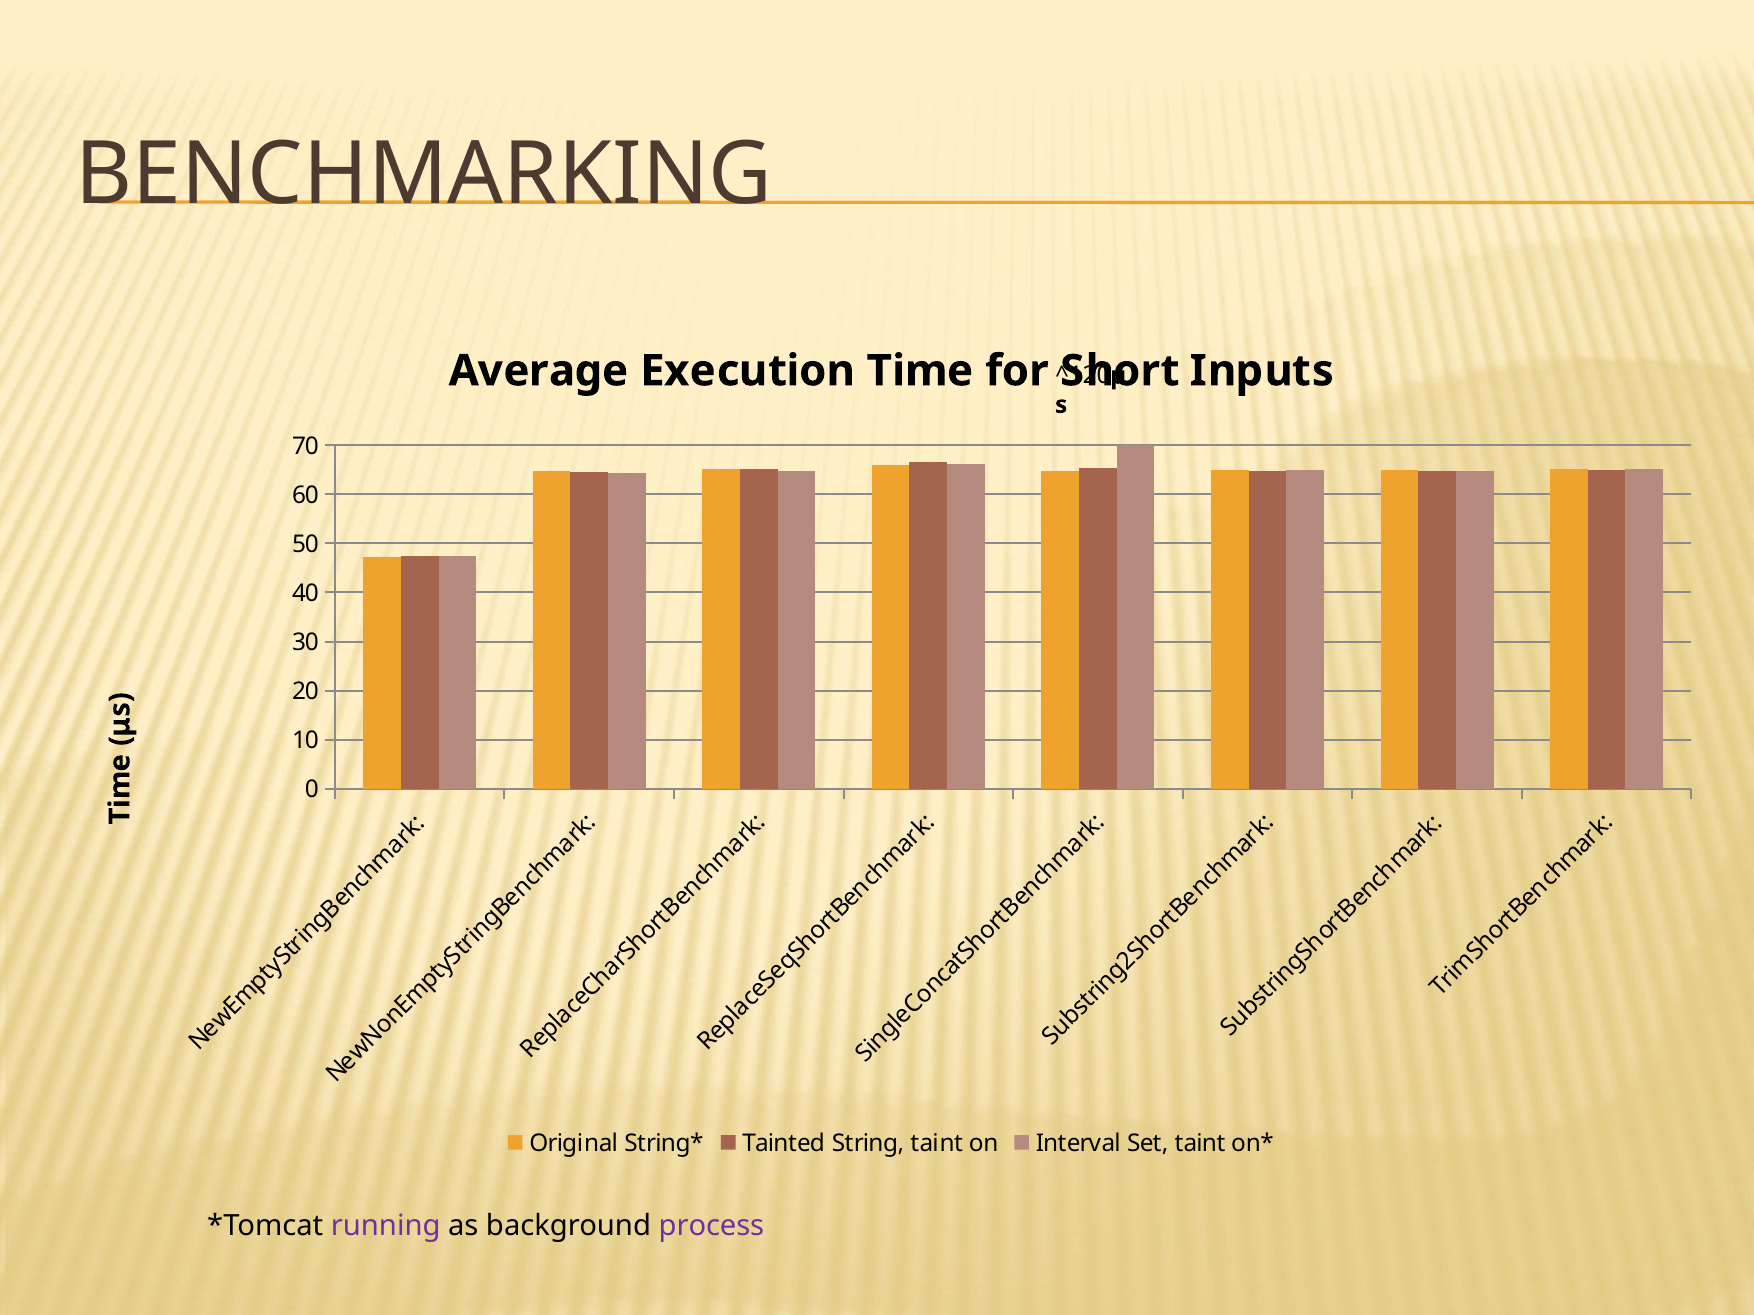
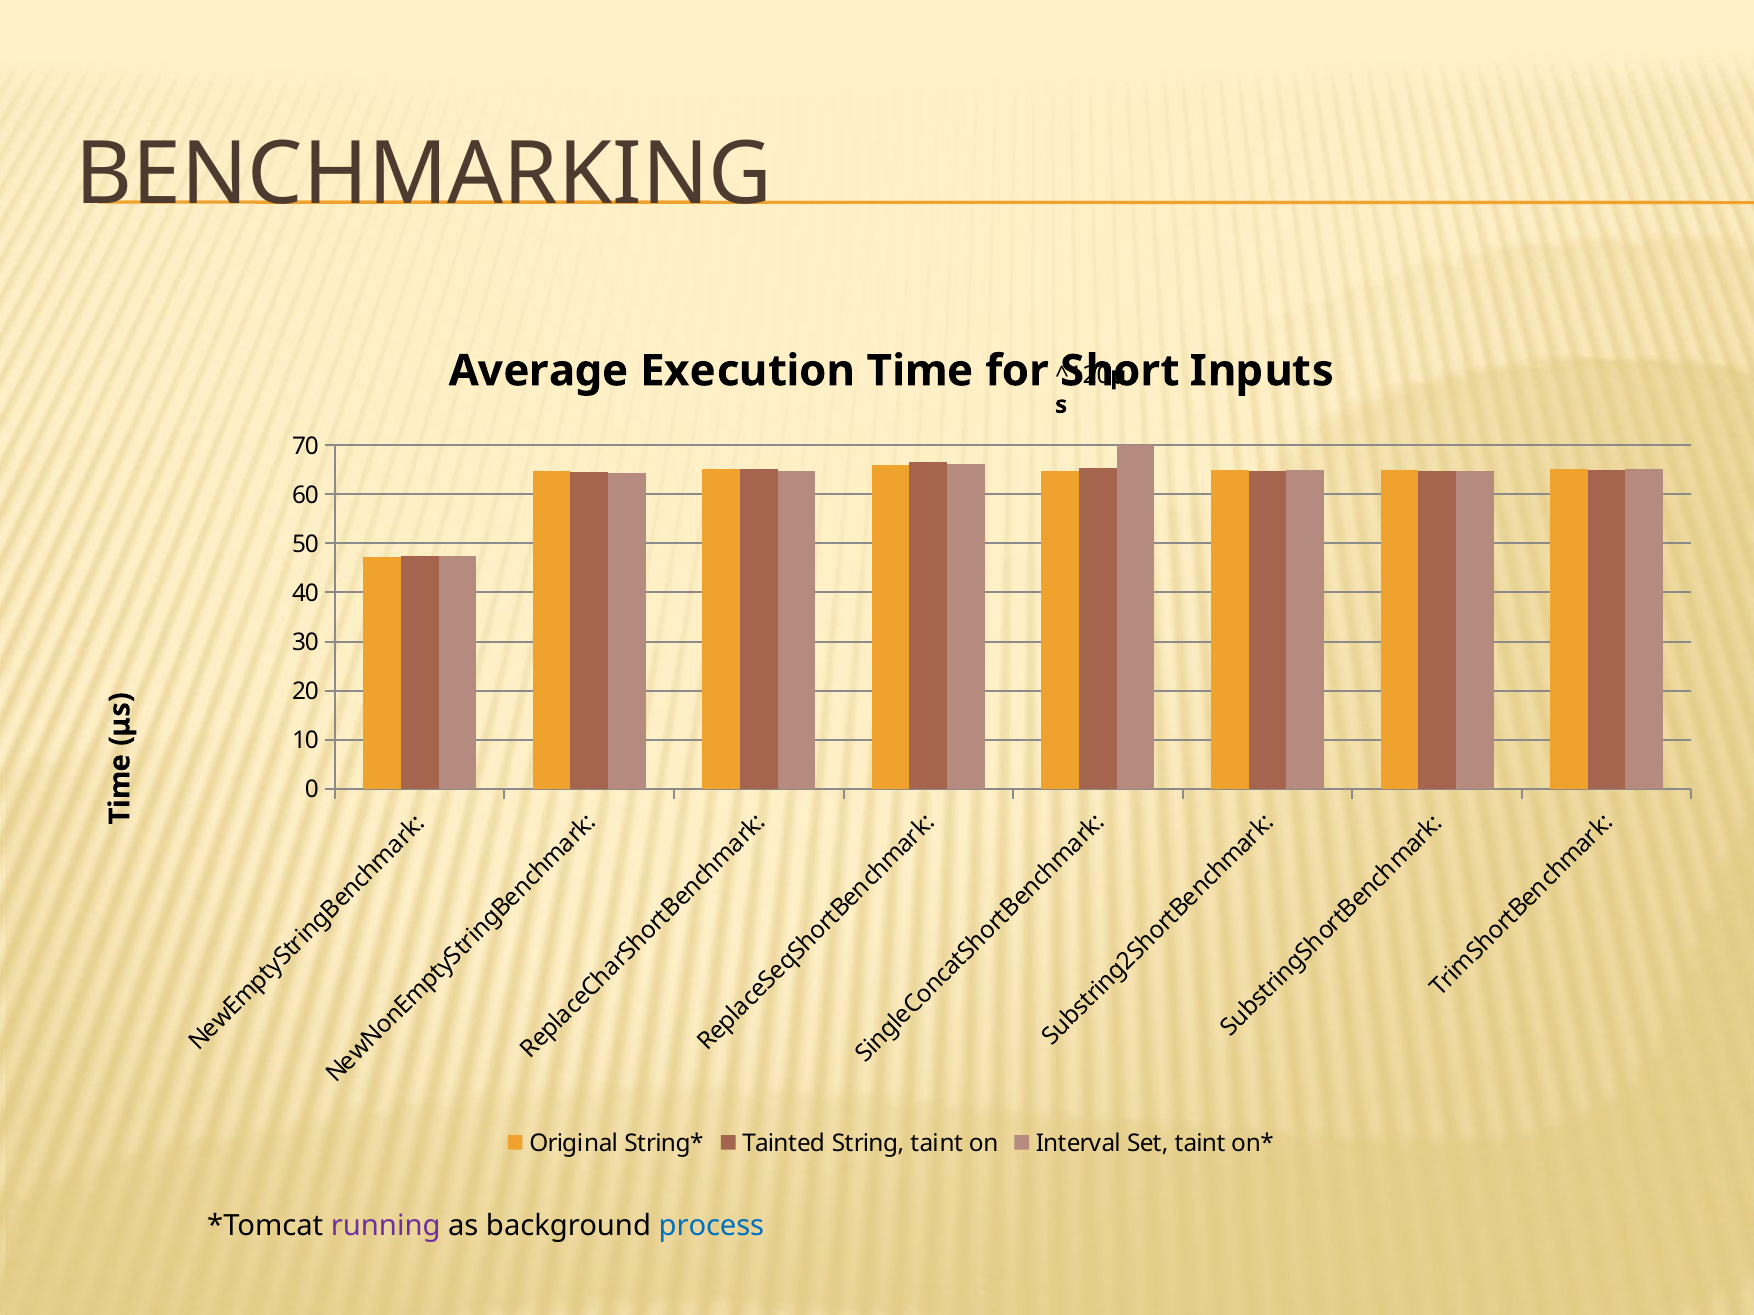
process colour: purple -> blue
